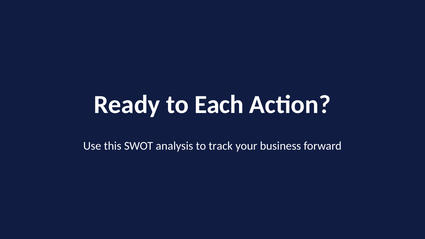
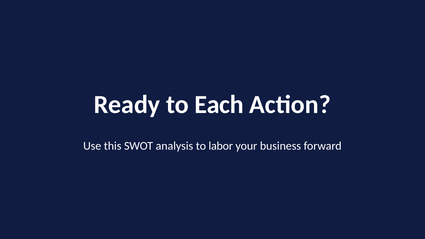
track: track -> labor
